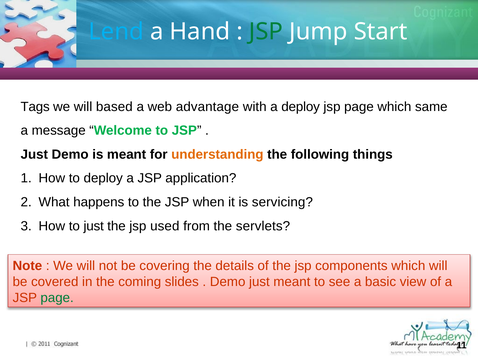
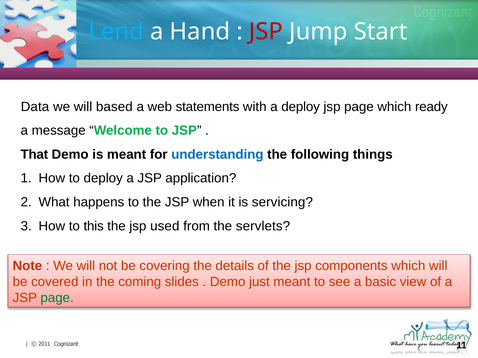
JSP at (266, 32) colour: green -> red
Tags: Tags -> Data
advantage: advantage -> statements
same: same -> ready
Just at (34, 155): Just -> That
understanding colour: orange -> blue
to just: just -> this
